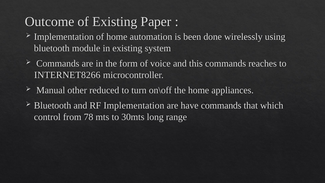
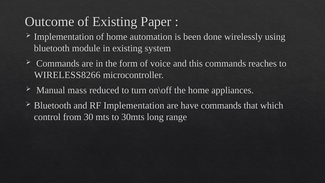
INTERNET8266: INTERNET8266 -> WIRELESS8266
other: other -> mass
78: 78 -> 30
